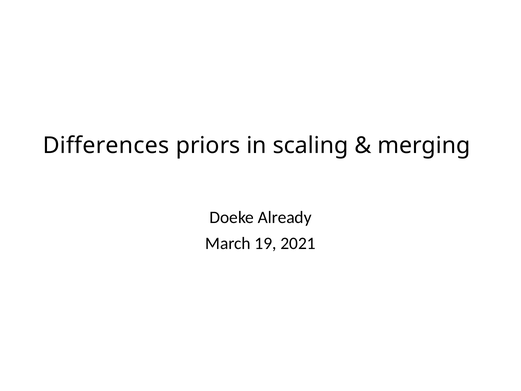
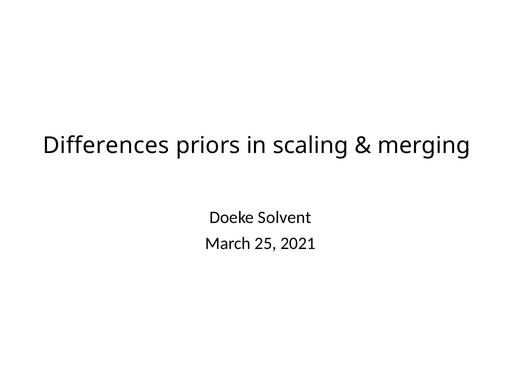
Already: Already -> Solvent
19: 19 -> 25
